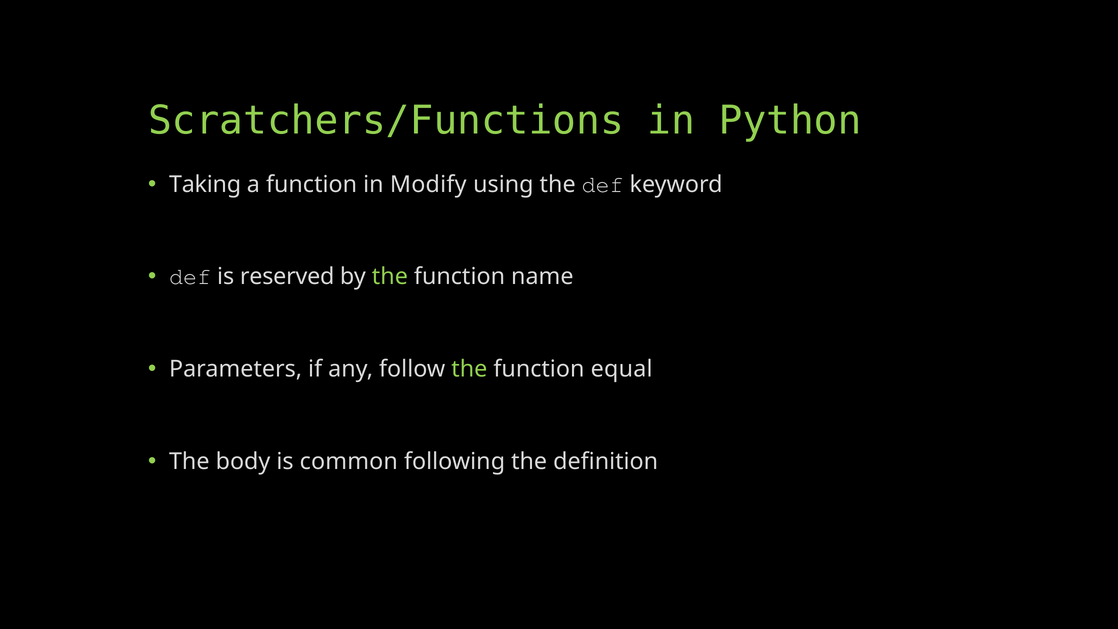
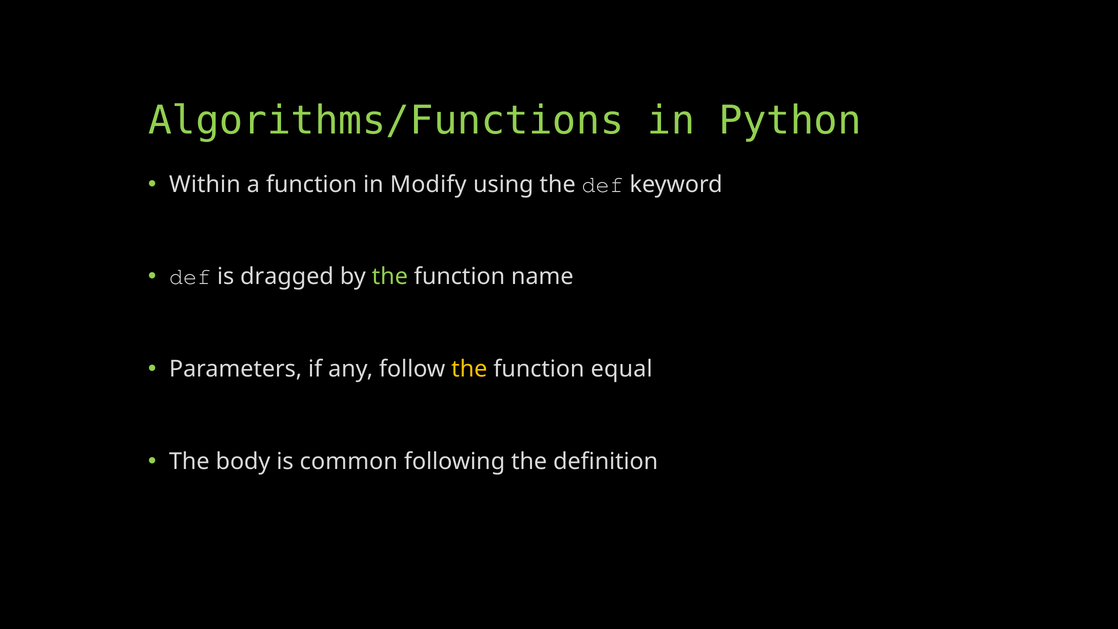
Scratchers/Functions: Scratchers/Functions -> Algorithms/Functions
Taking: Taking -> Within
reserved: reserved -> dragged
the at (469, 369) colour: light green -> yellow
